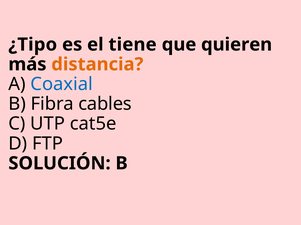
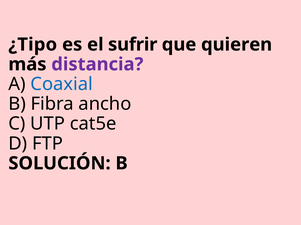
tiene: tiene -> sufrir
distancia colour: orange -> purple
cables: cables -> ancho
